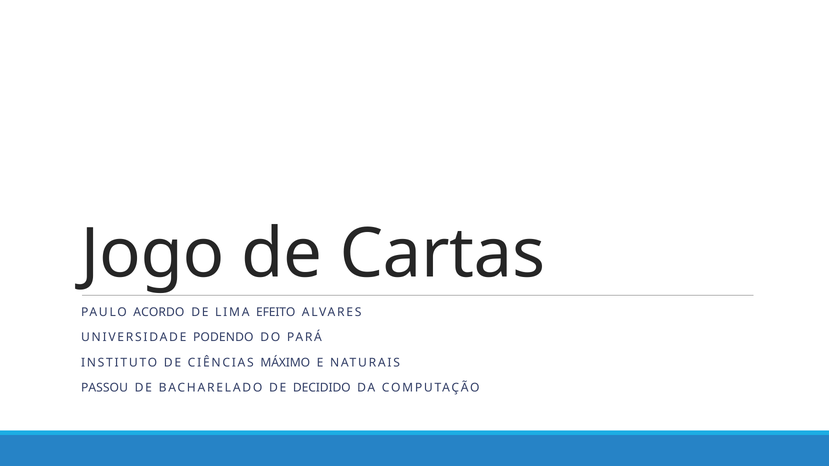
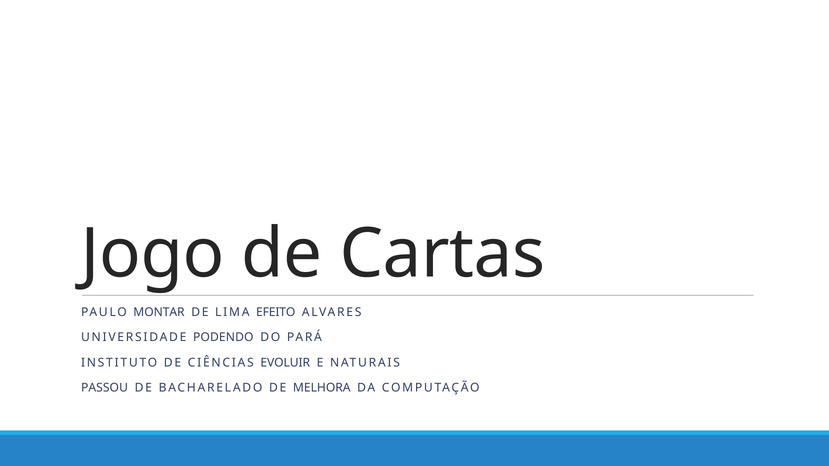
ACORDO: ACORDO -> MONTAR
MÁXIMO: MÁXIMO -> EVOLUIR
DECIDIDO: DECIDIDO -> MELHORA
